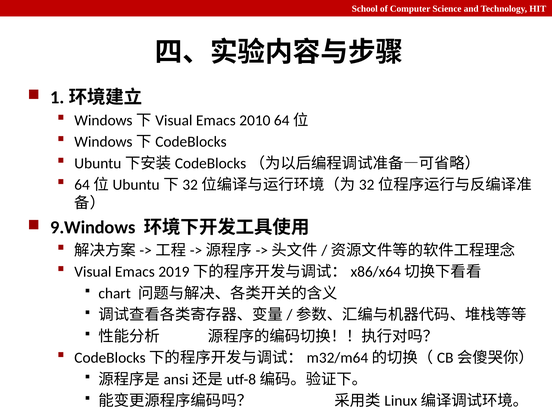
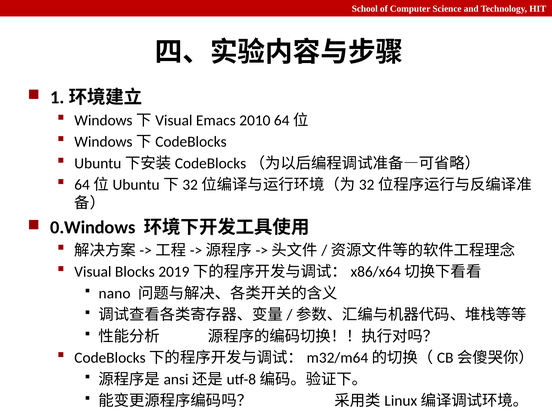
9.Windows: 9.Windows -> 0.Windows
Visual Emacs: Emacs -> Blocks
chart: chart -> nano
